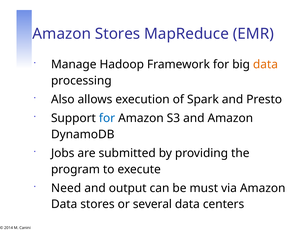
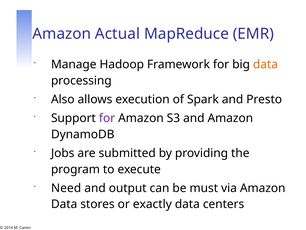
Amazon Stores: Stores -> Actual
for at (107, 118) colour: blue -> purple
several: several -> exactly
